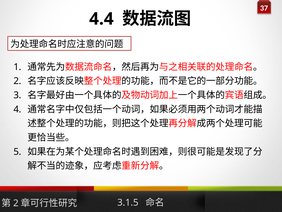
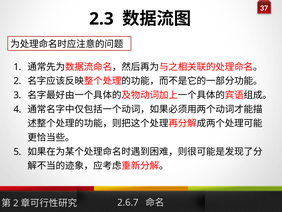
4.4: 4.4 -> 2.3
3.1.5: 3.1.5 -> 2.6.7
